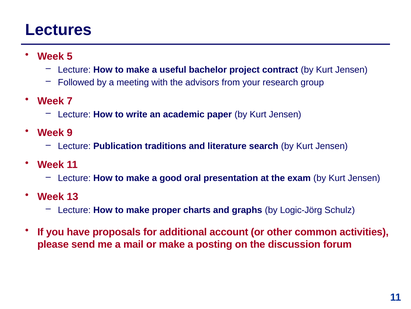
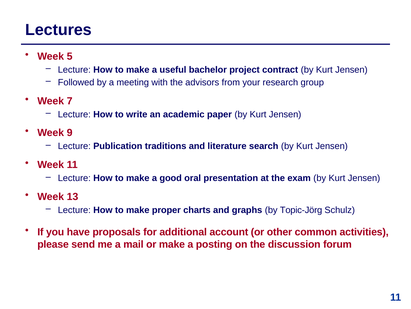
Logic-Jörg: Logic-Jörg -> Topic-Jörg
